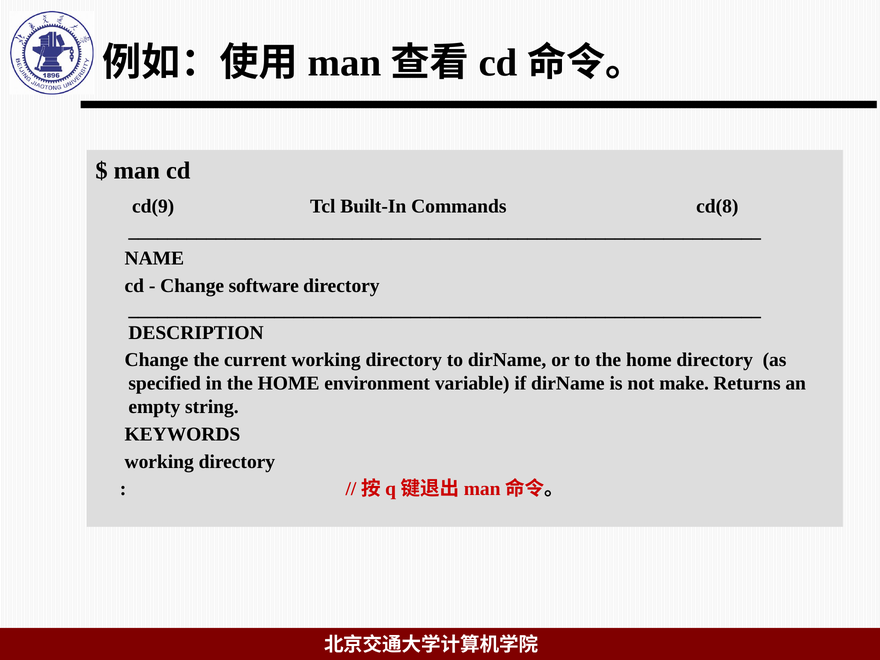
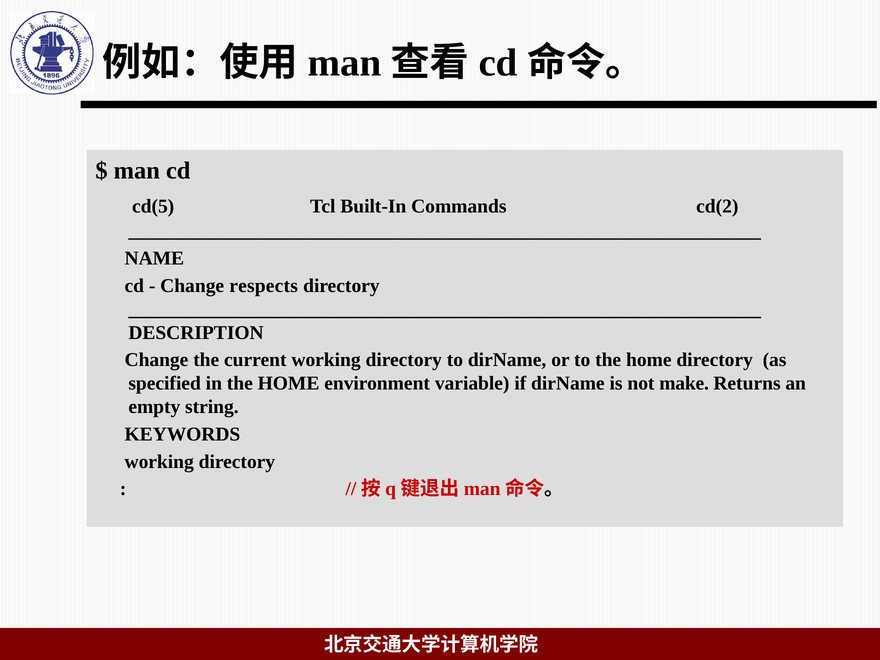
cd(9: cd(9 -> cd(5
cd(8: cd(8 -> cd(2
software: software -> respects
